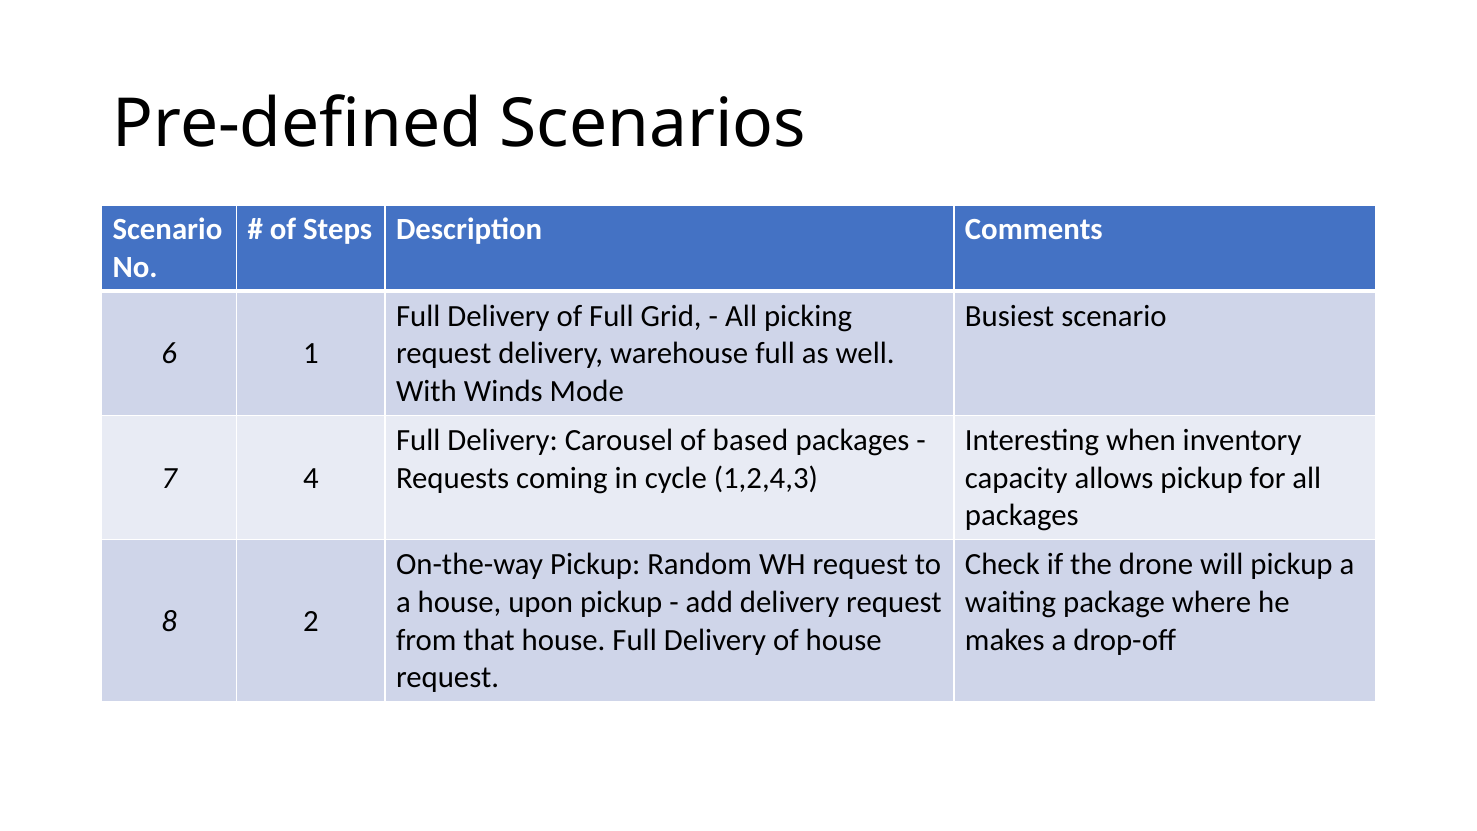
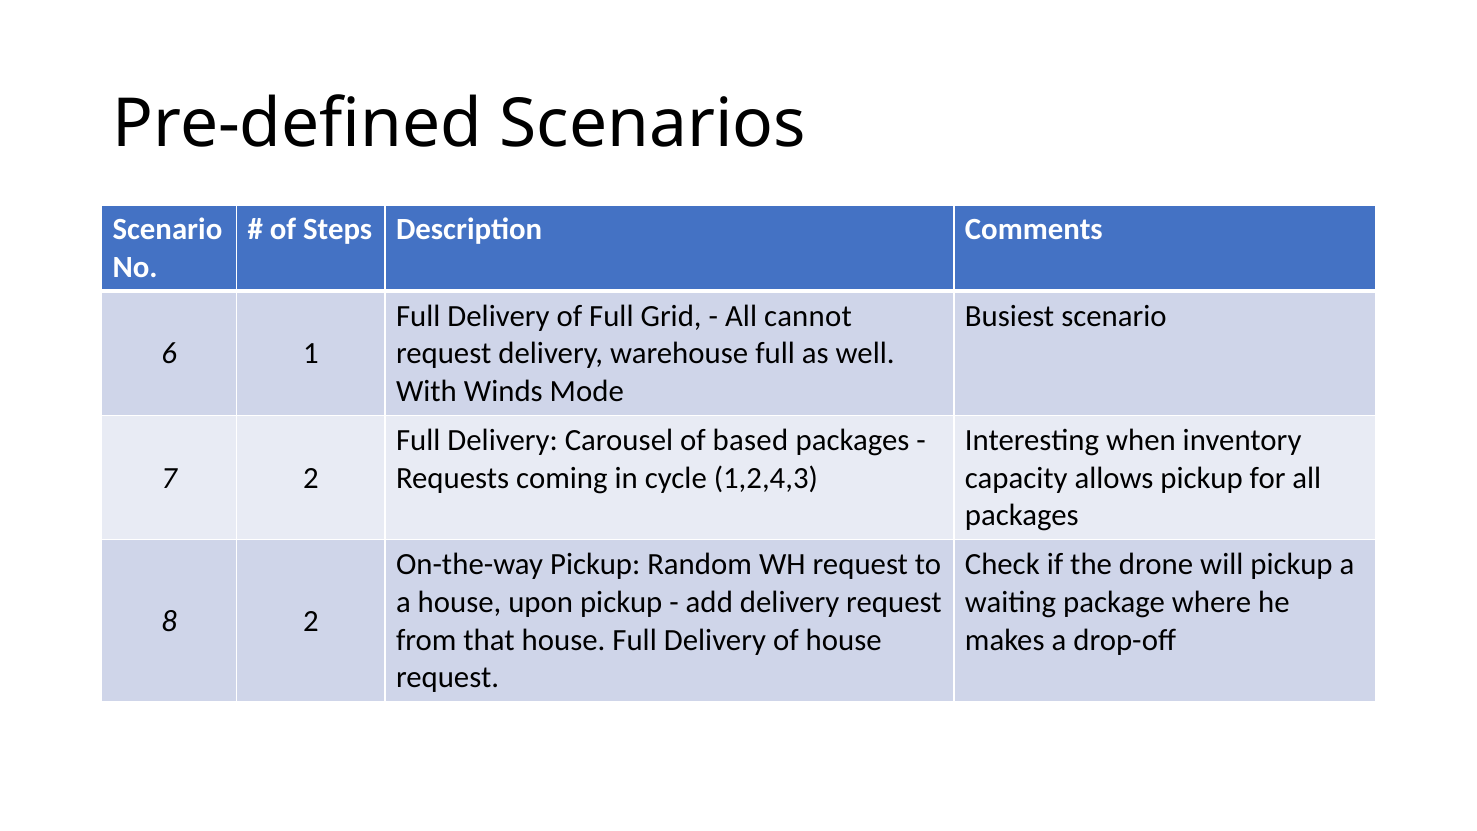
picking: picking -> cannot
7 4: 4 -> 2
